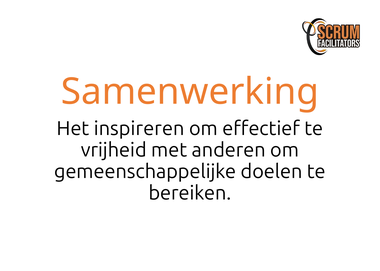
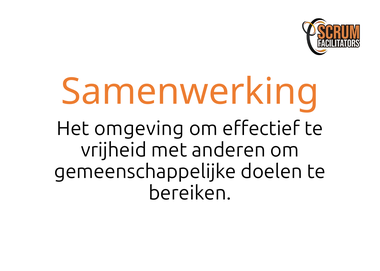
inspireren: inspireren -> omgeving
